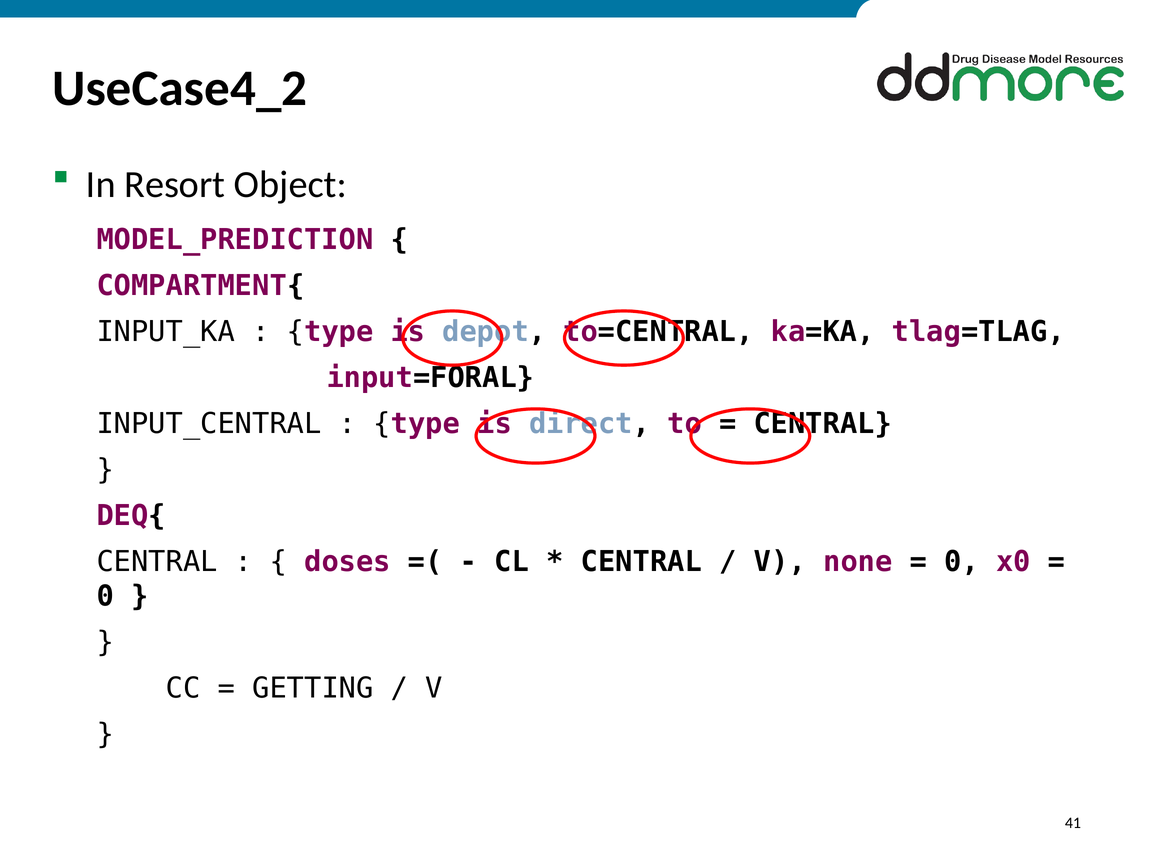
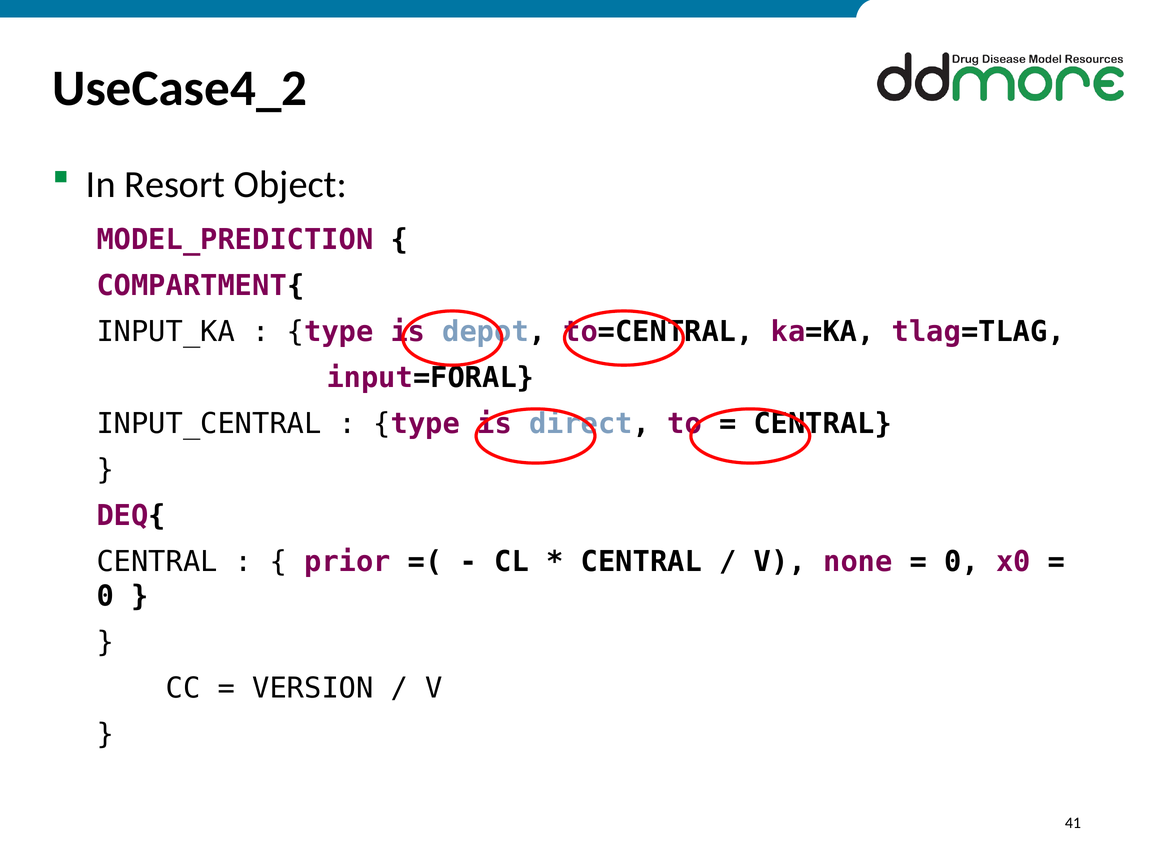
doses: doses -> prior
GETTING: GETTING -> VERSION
